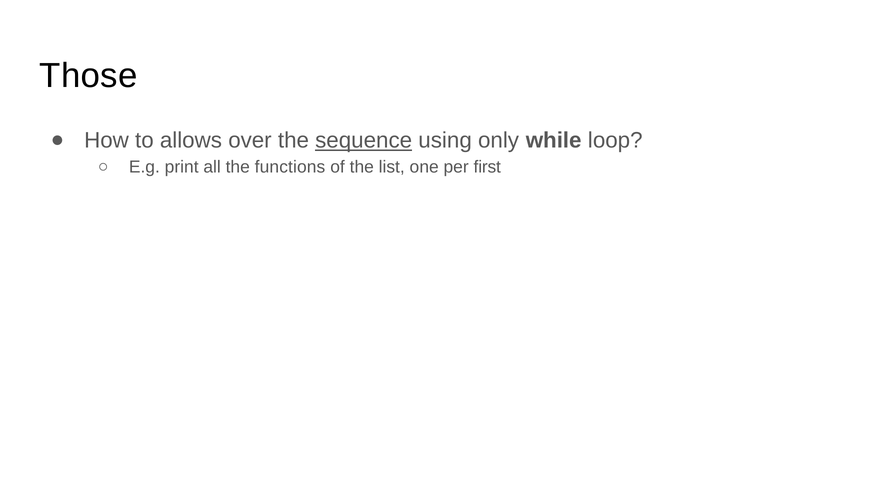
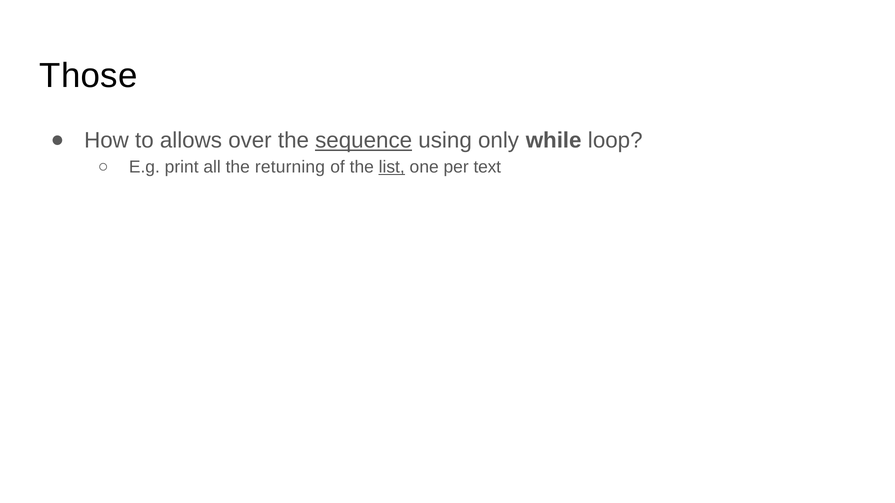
functions: functions -> returning
list underline: none -> present
first: first -> text
